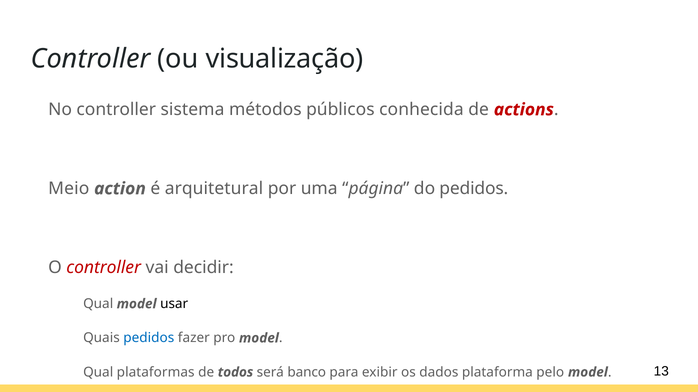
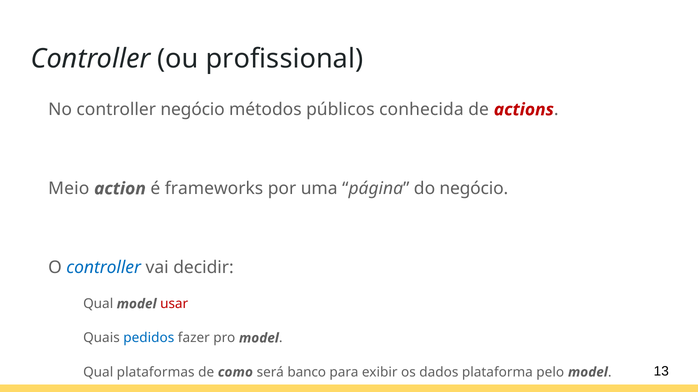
visualização: visualização -> profissional
controller sistema: sistema -> negócio
arquitetural: arquitetural -> frameworks
do pedidos: pedidos -> negócio
controller at (104, 268) colour: red -> blue
usar colour: black -> red
todos: todos -> como
